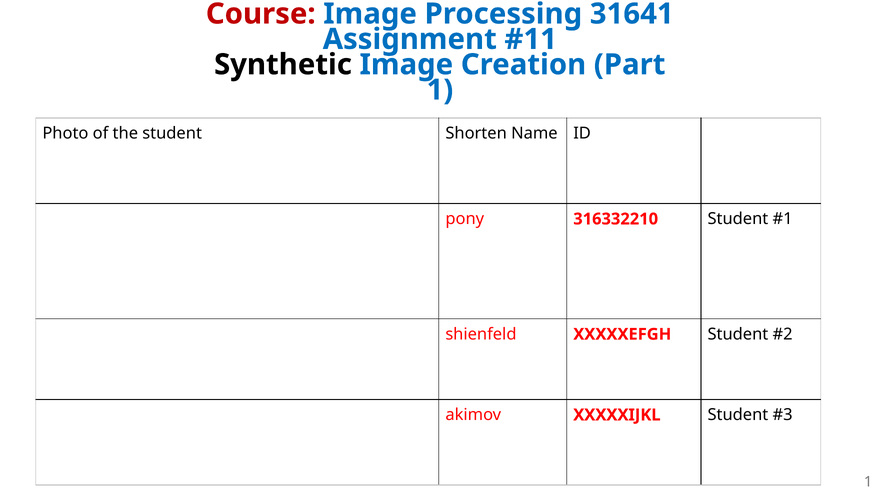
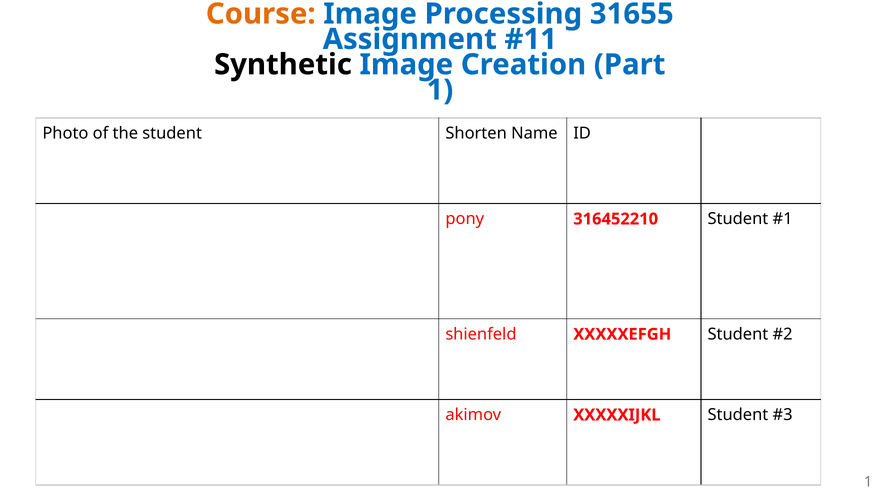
Course colour: red -> orange
31641: 31641 -> 31655
316332210: 316332210 -> 316452210
